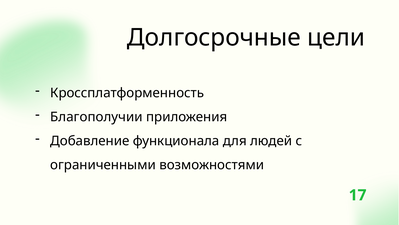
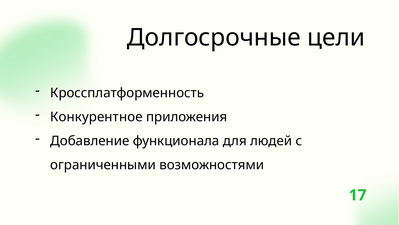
Благополучии: Благополучии -> Конкурентное
